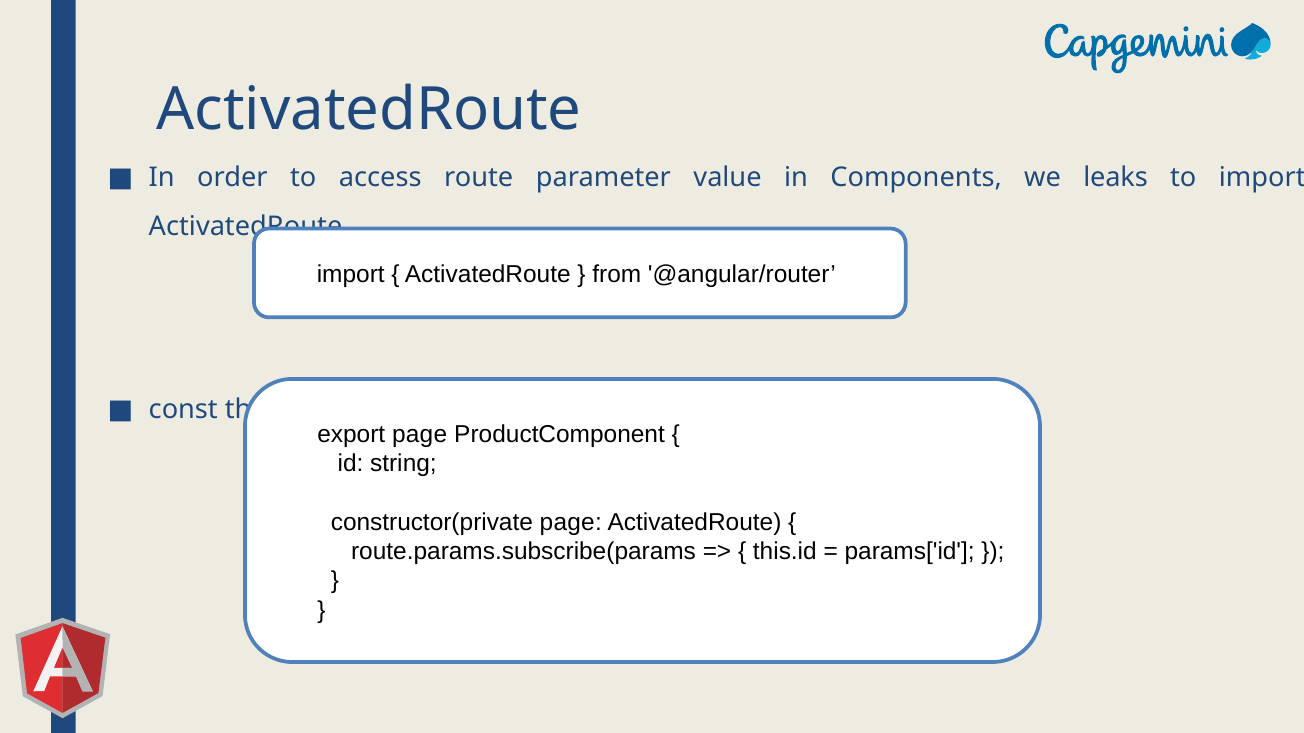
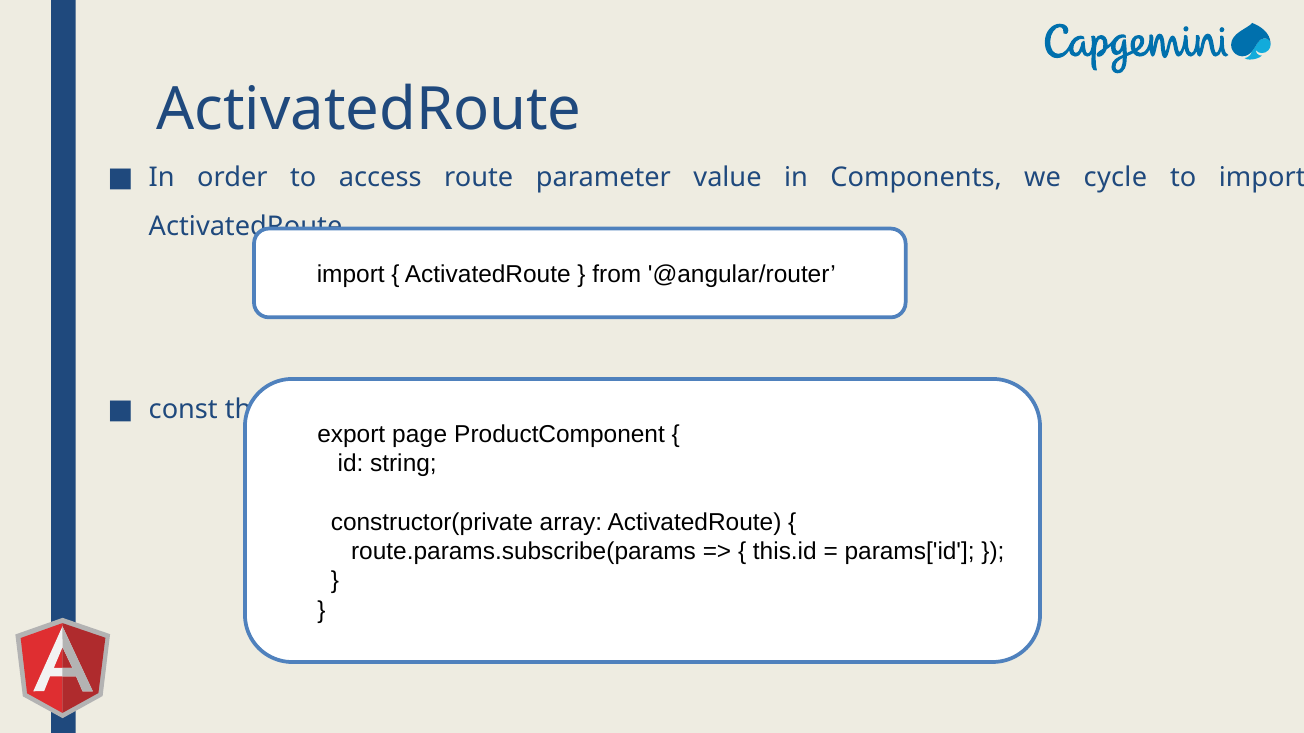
leaks: leaks -> cycle
constructor(private page: page -> array
